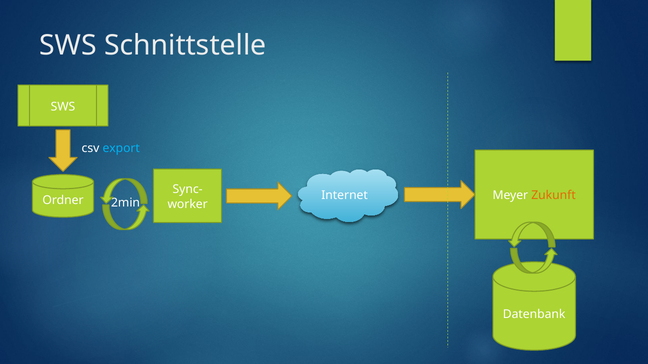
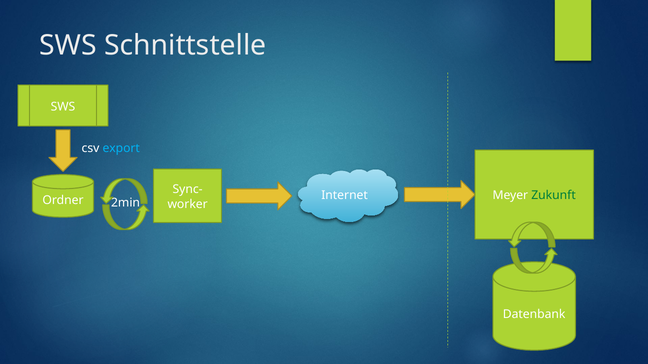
Zukunft colour: orange -> green
